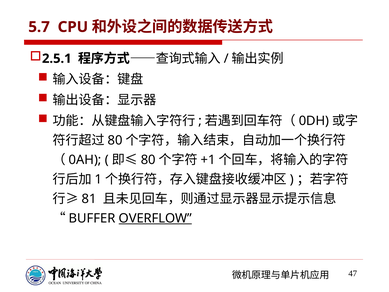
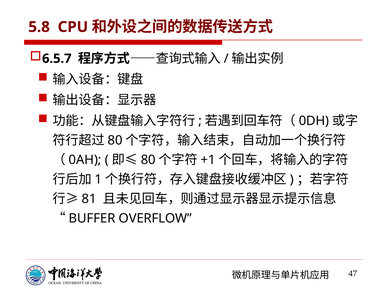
5.7: 5.7 -> 5.8
2.5.1: 2.5.1 -> 6.5.7
OVERFLOW underline: present -> none
